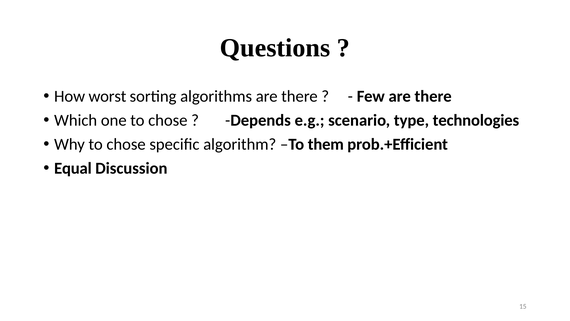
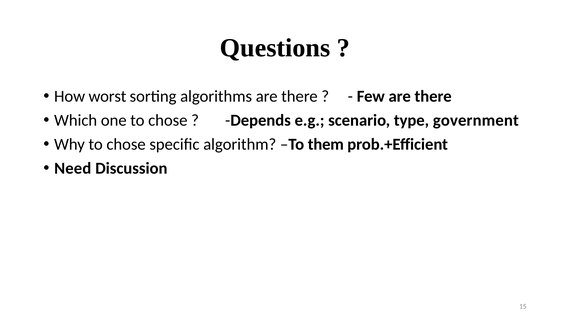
technologies: technologies -> government
Equal: Equal -> Need
